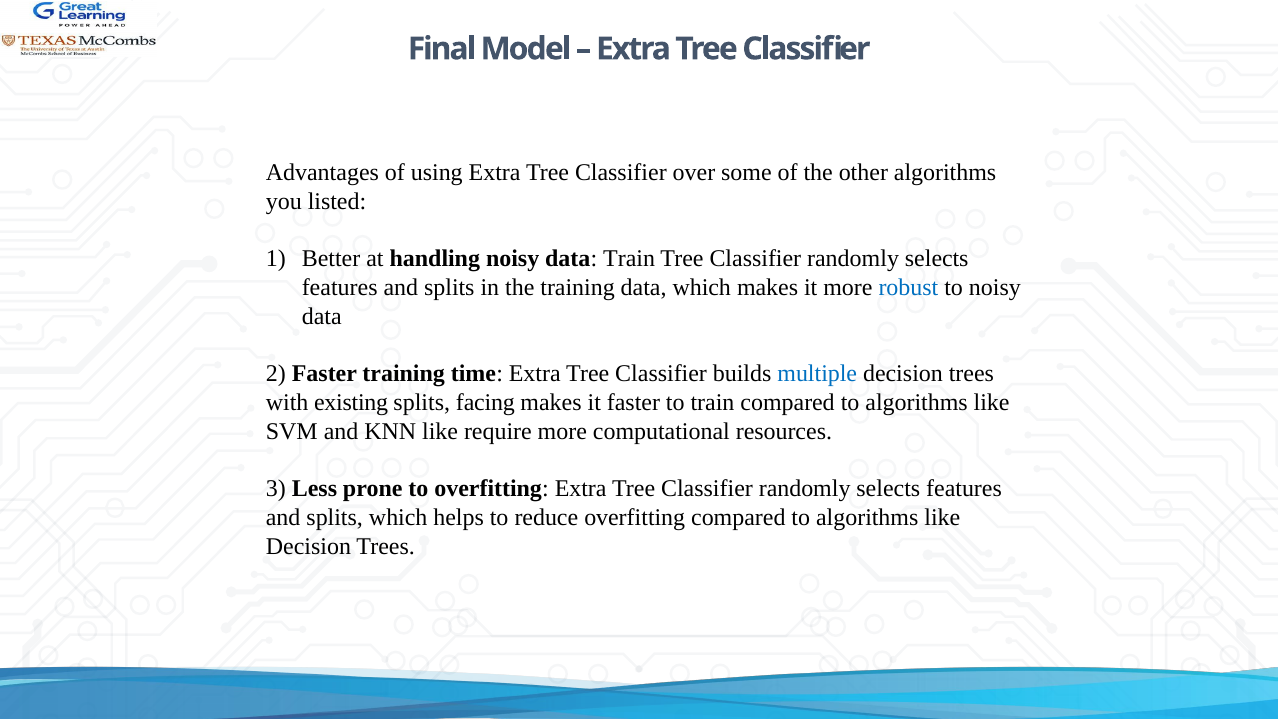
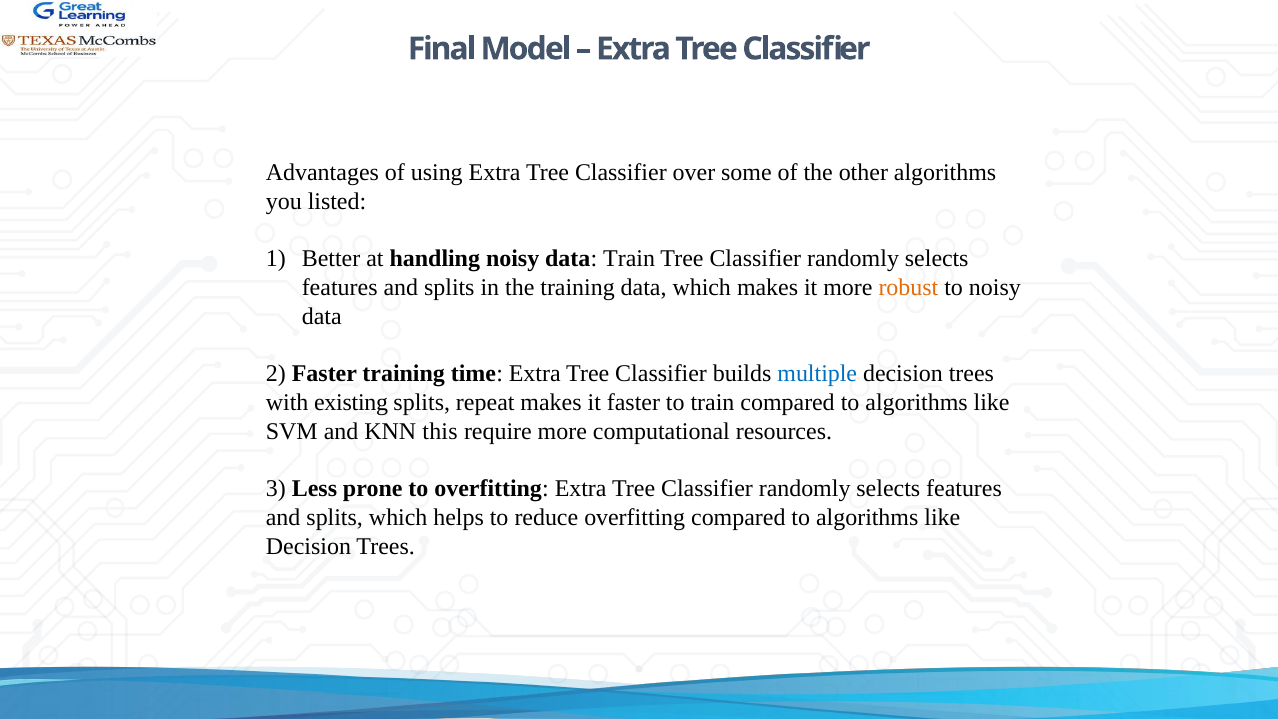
robust colour: blue -> orange
facing: facing -> repeat
KNN like: like -> this
